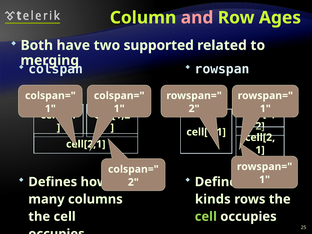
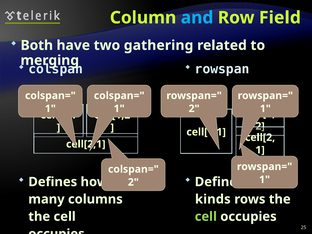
and colour: pink -> light blue
Ages: Ages -> Field
supported: supported -> gathering
